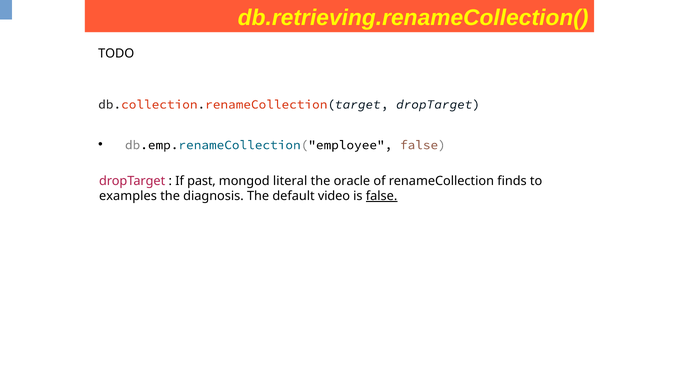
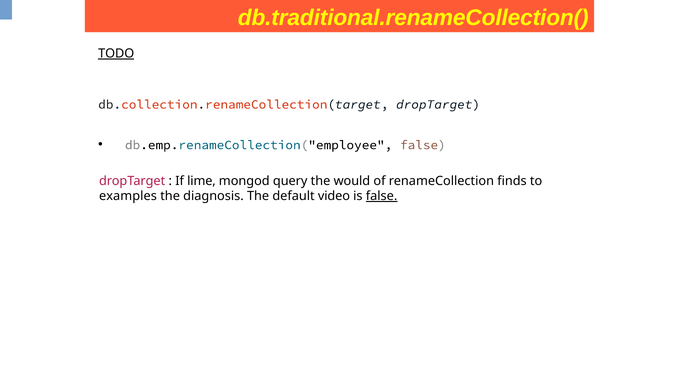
db.retrieving.renameCollection(: db.retrieving.renameCollection( -> db.traditional.renameCollection(
TODO underline: none -> present
past: past -> lime
literal: literal -> query
oracle: oracle -> would
